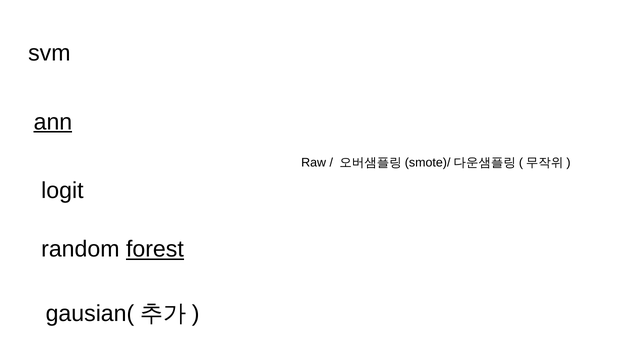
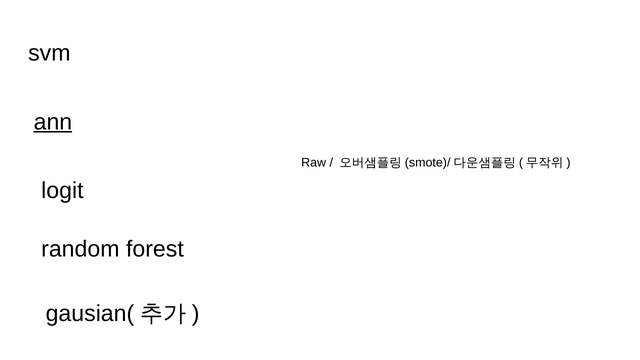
forest underline: present -> none
